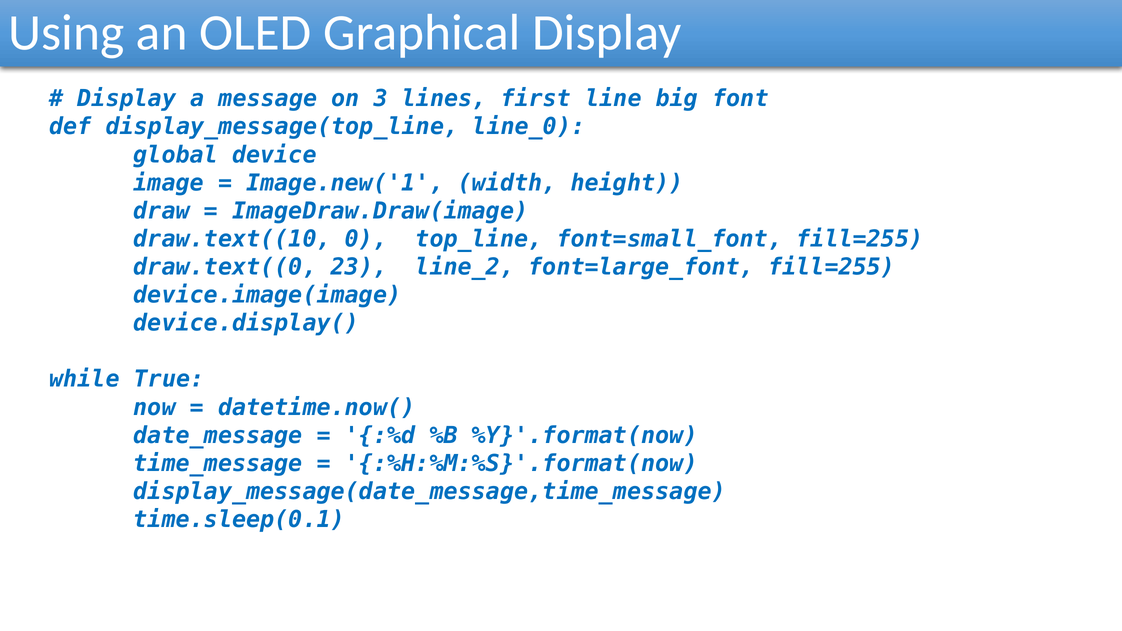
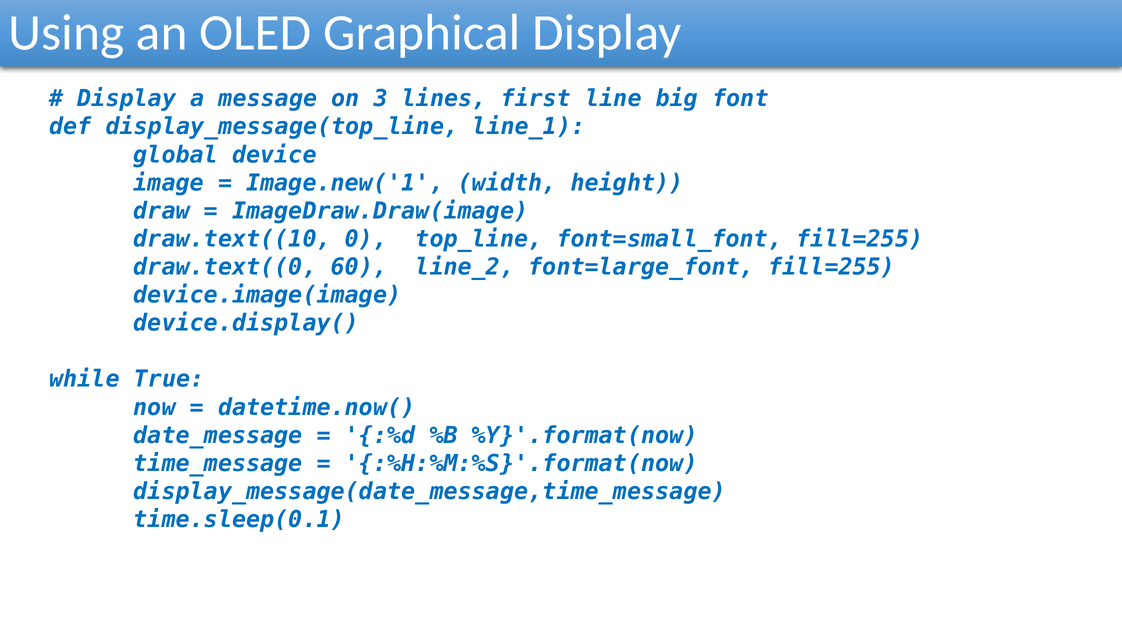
line_0: line_0 -> line_1
23: 23 -> 60
